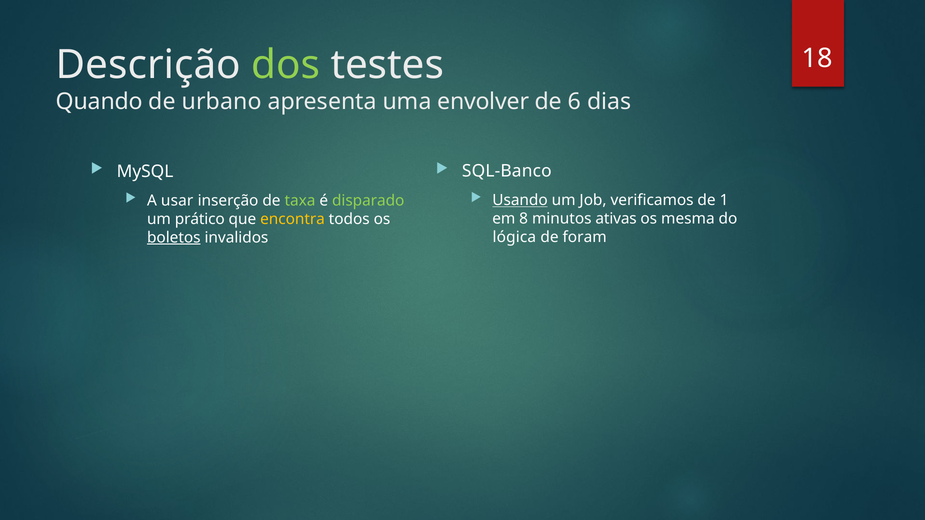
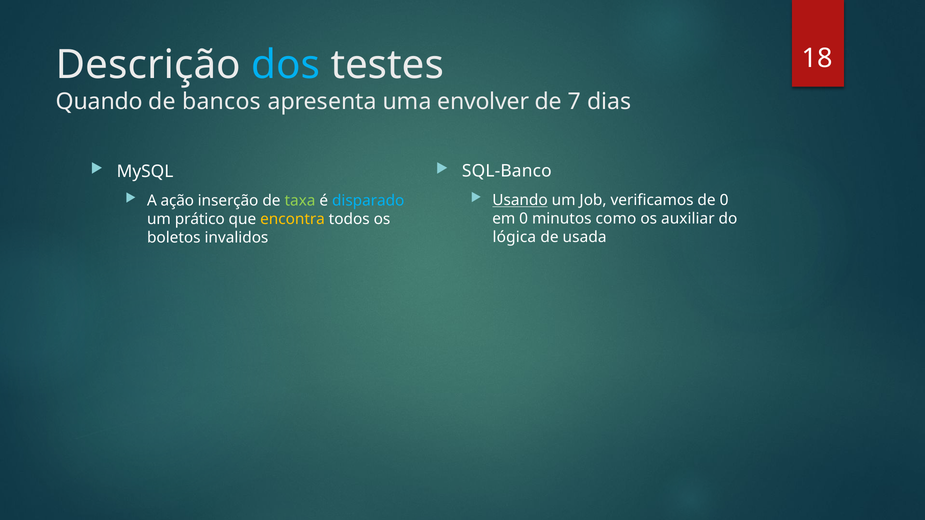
dos colour: light green -> light blue
urbano: urbano -> bancos
6: 6 -> 7
de 1: 1 -> 0
usar: usar -> ação
disparado colour: light green -> light blue
em 8: 8 -> 0
ativas: ativas -> como
mesma: mesma -> auxiliar
foram: foram -> usada
boletos underline: present -> none
